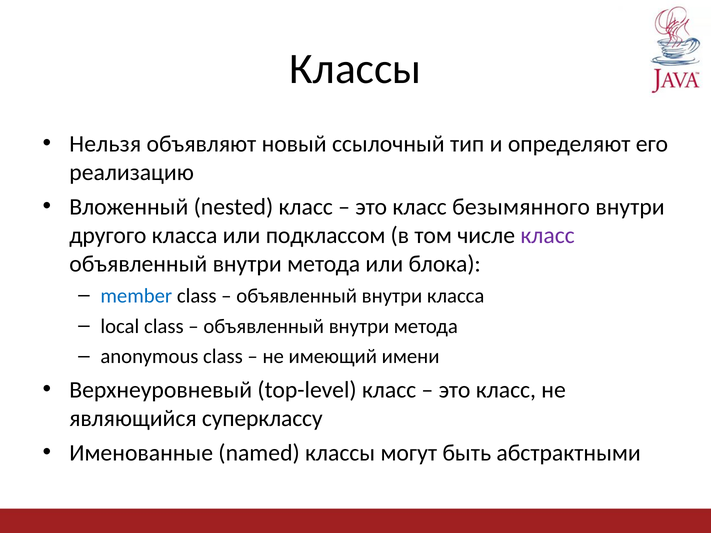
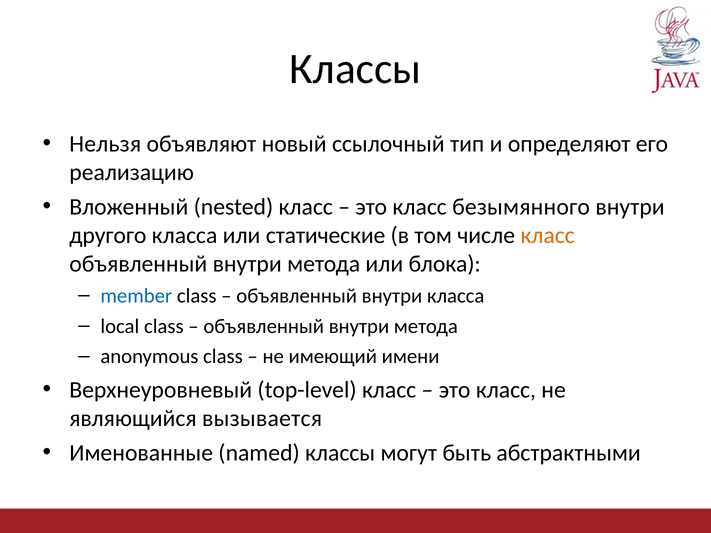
подклассом: подклассом -> статические
класс at (548, 236) colour: purple -> orange
суперклассу: суперклассу -> вызывается
